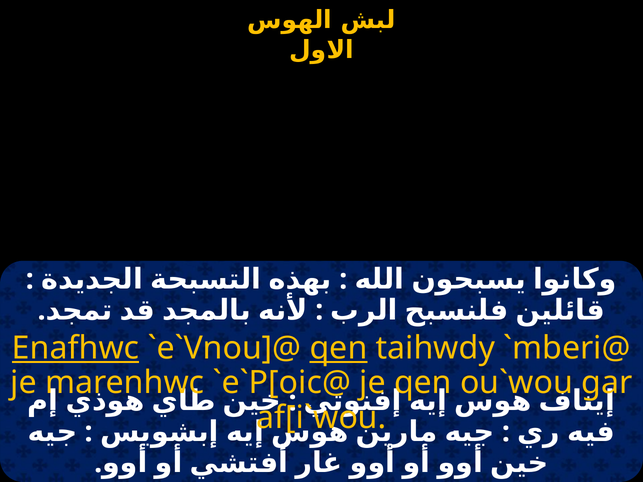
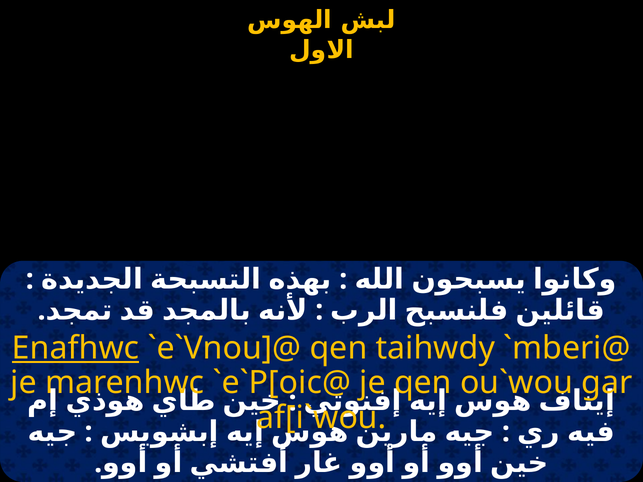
qen at (339, 348) underline: present -> none
